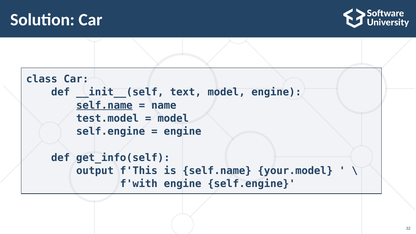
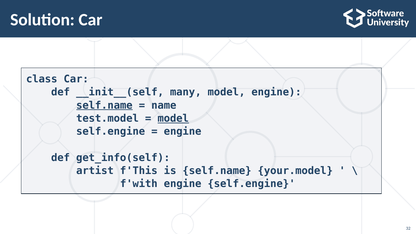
text: text -> many
model at (173, 118) underline: none -> present
output: output -> artist
